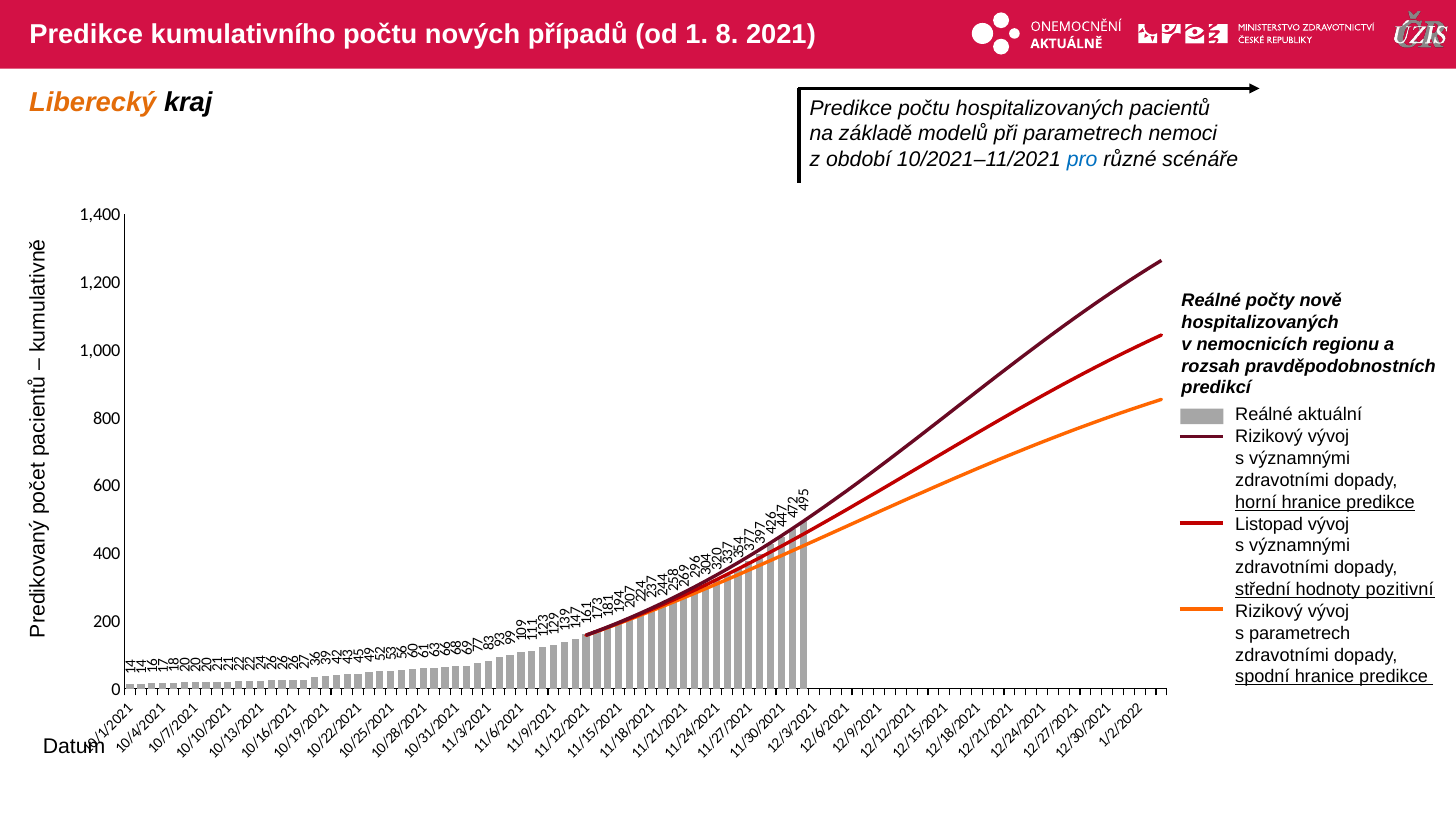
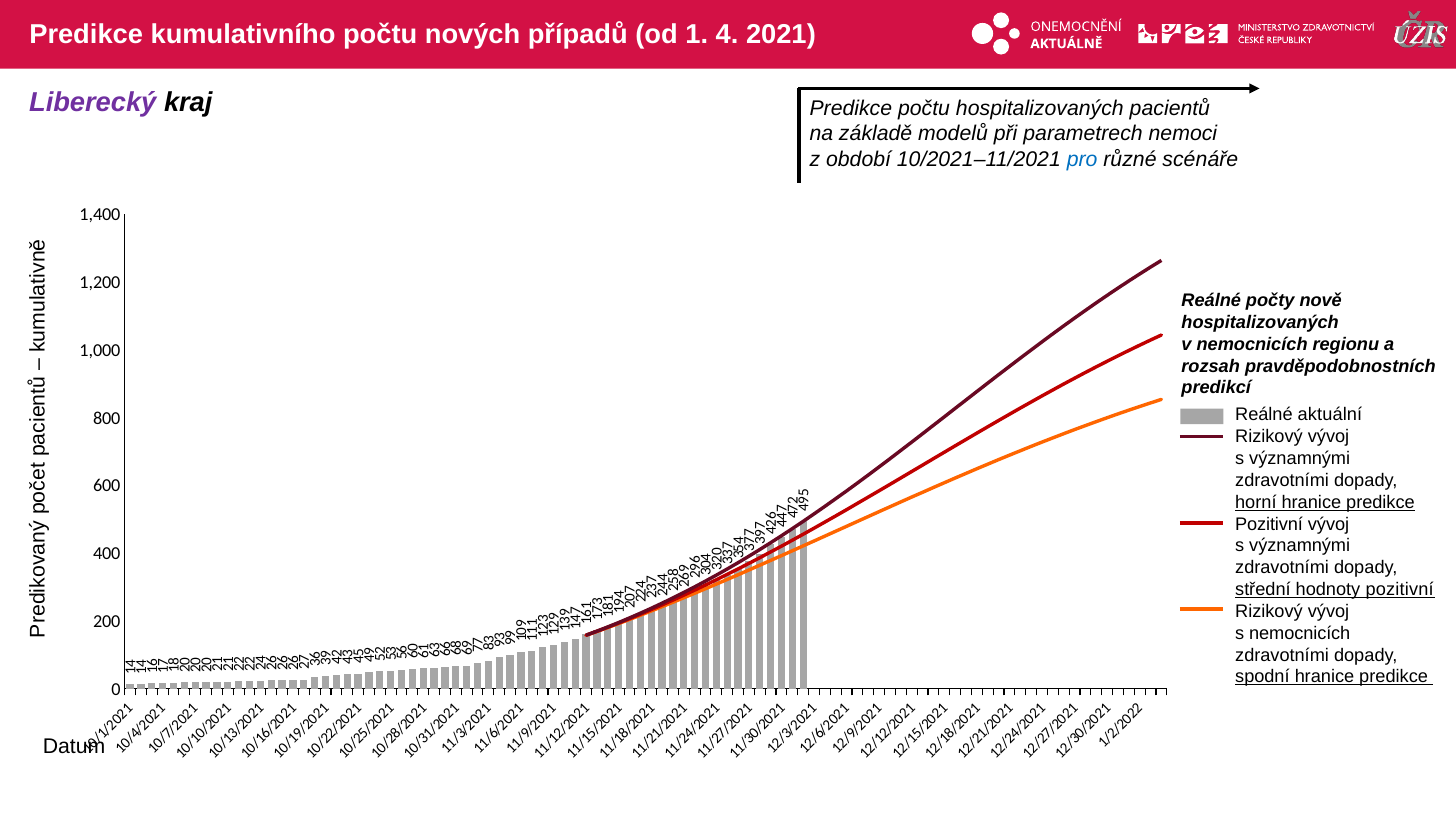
od 1 8: 8 -> 4
Liberecký colour: orange -> purple
Listopad at (1269, 524): Listopad -> Pozitivní
s parametrech: parametrech -> nemocnicích
